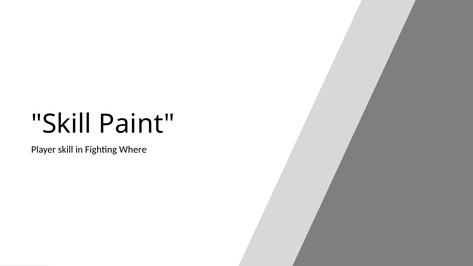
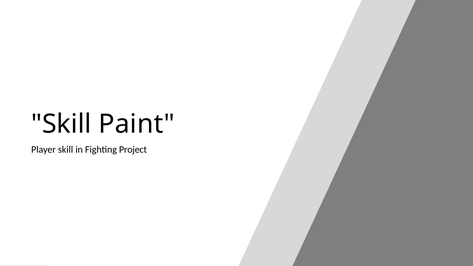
Where: Where -> Project
